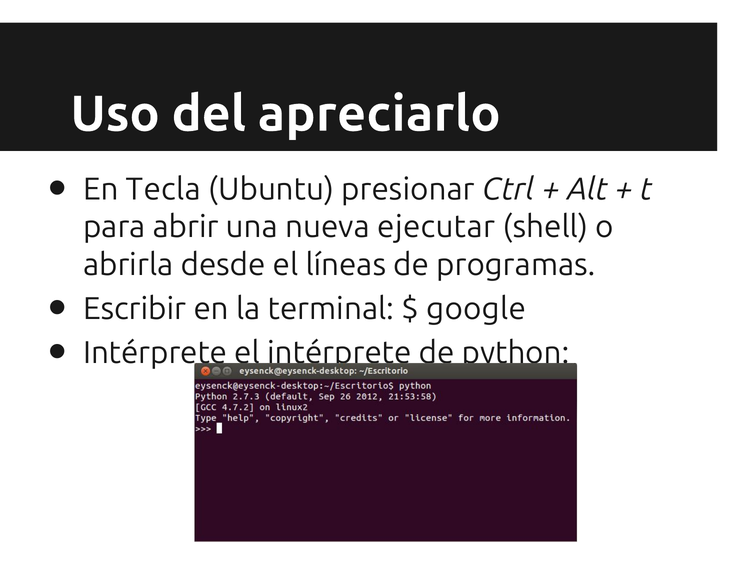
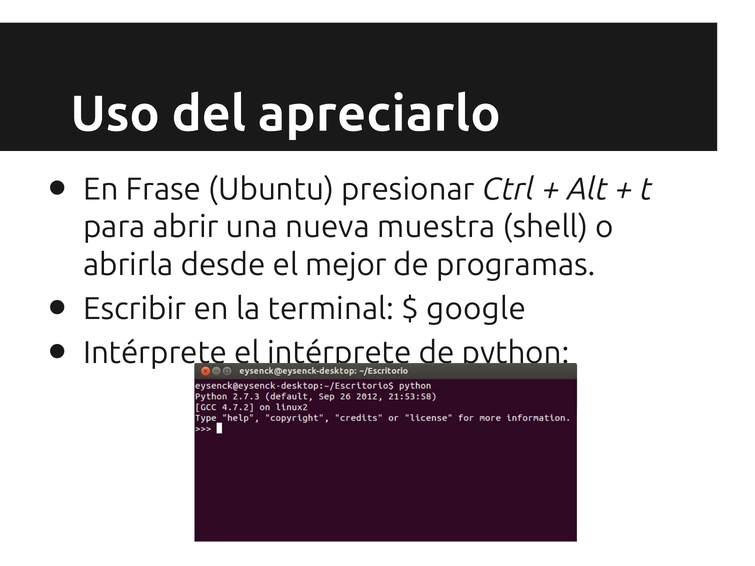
Tecla: Tecla -> Frase
ejecutar: ejecutar -> muestra
líneas: líneas -> mejor
